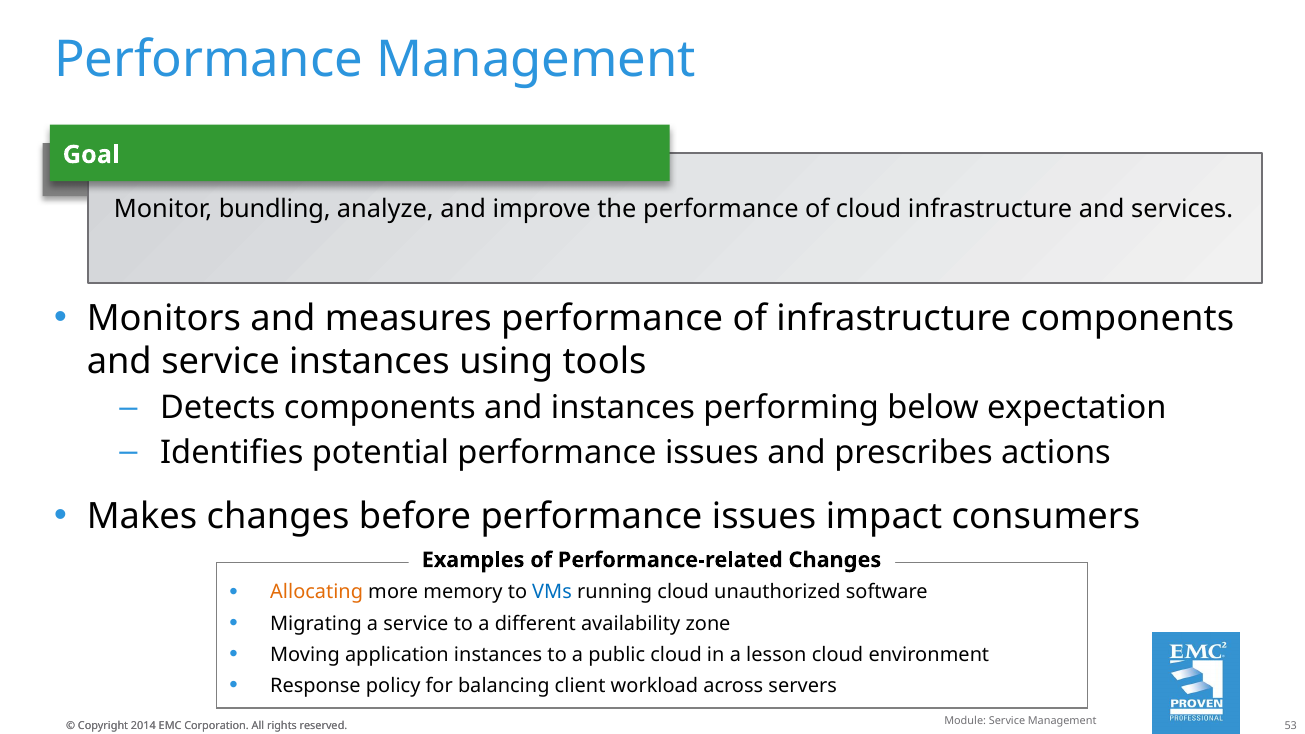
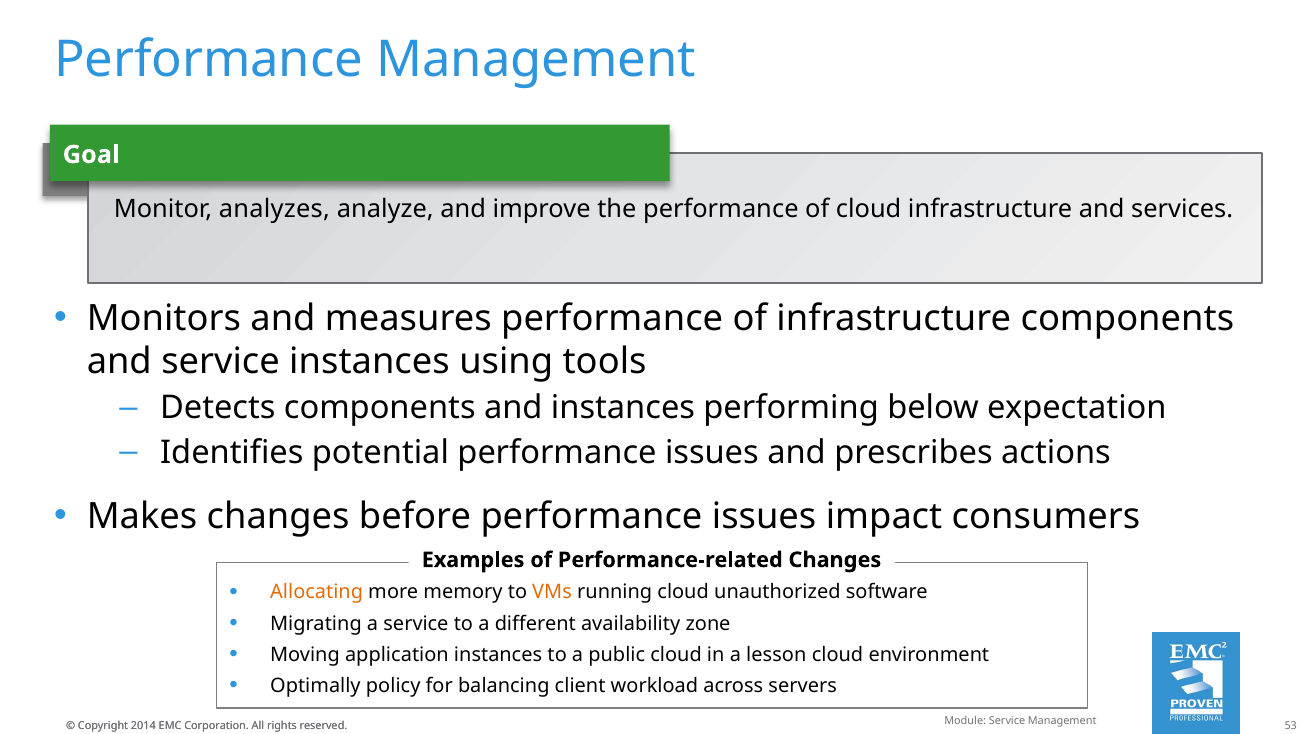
bundling: bundling -> analyzes
VMs colour: blue -> orange
Response: Response -> Optimally
